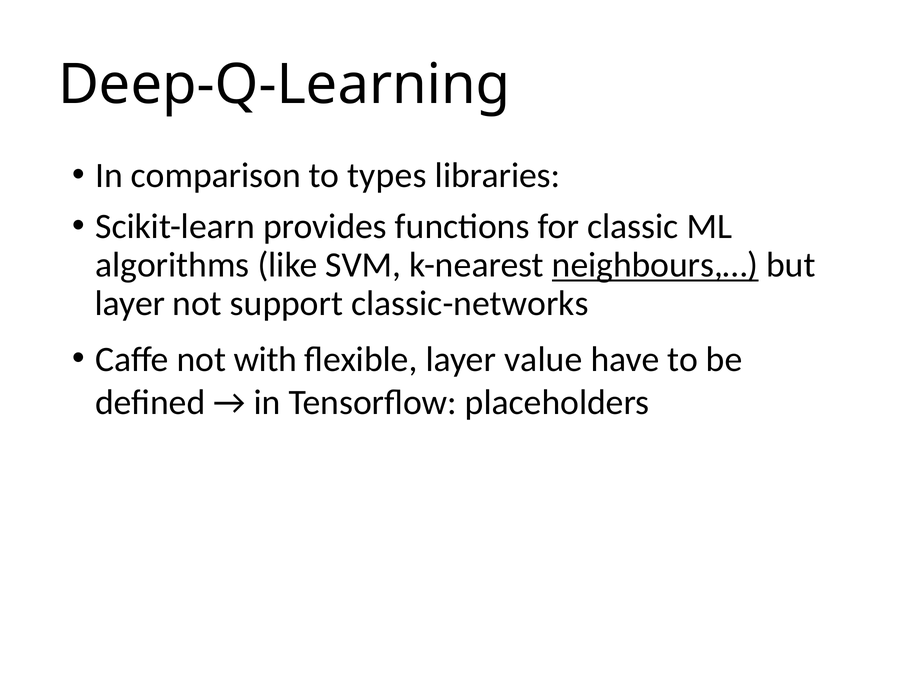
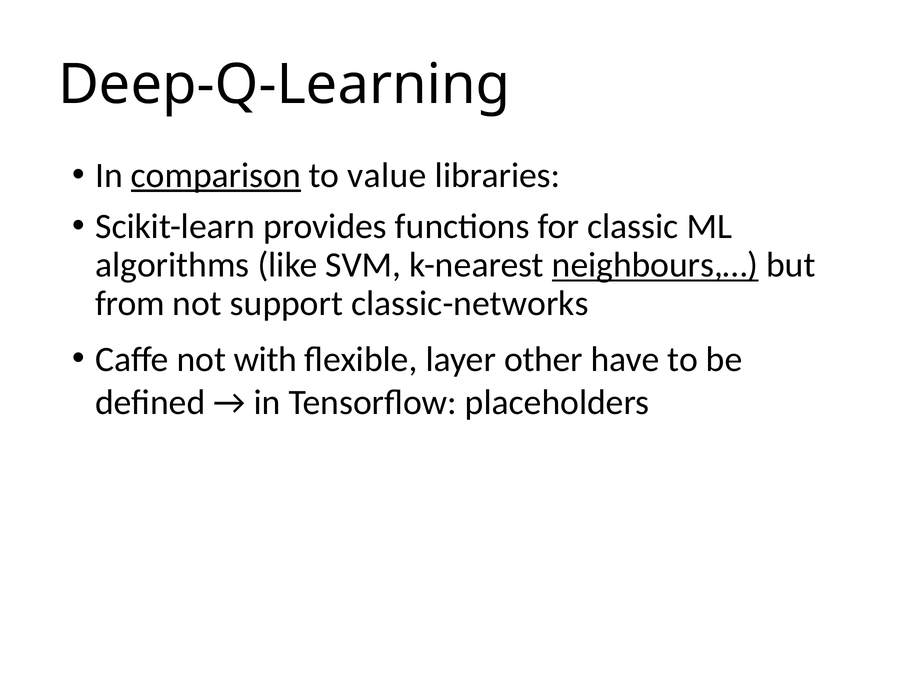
comparison underline: none -> present
types: types -> value
layer at (130, 304): layer -> from
value: value -> other
